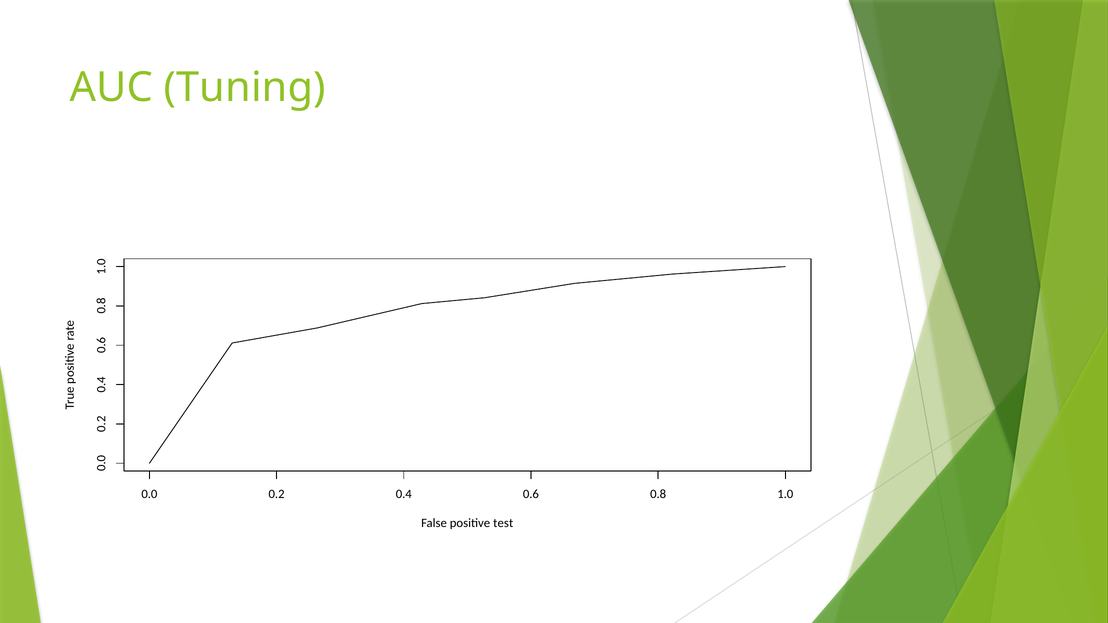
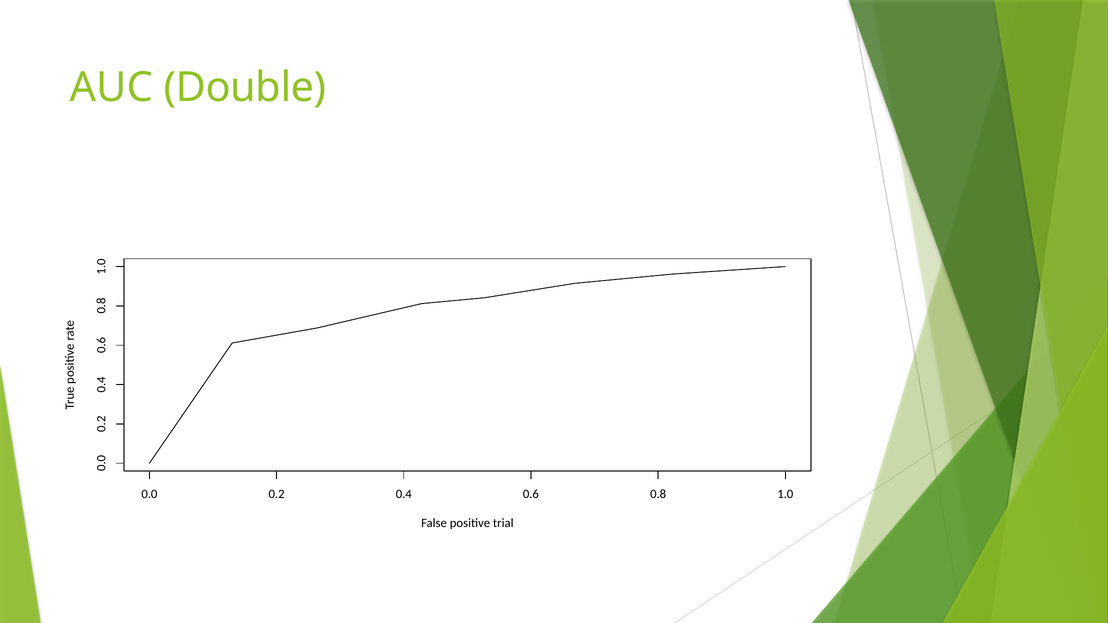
Tuning: Tuning -> Double
test: test -> trial
